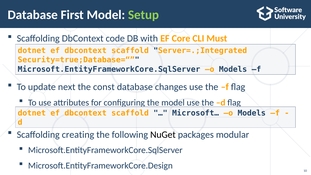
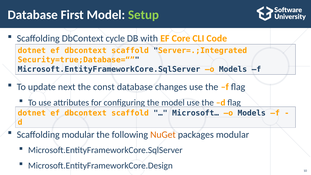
code: code -> cycle
Must: Must -> Code
Scaffolding creating: creating -> modular
NuGet colour: black -> orange
